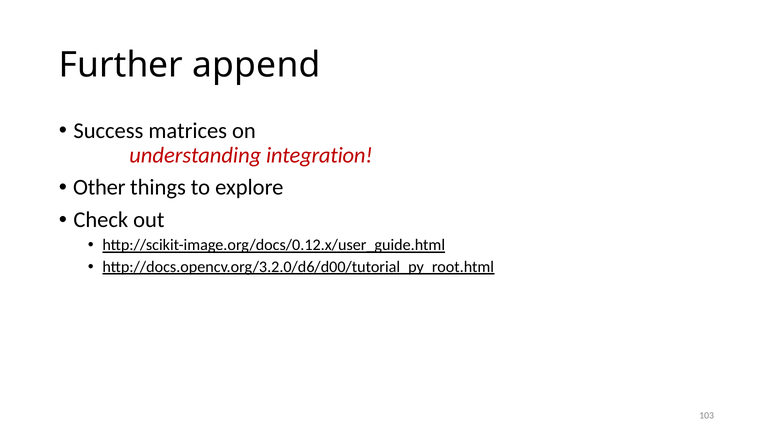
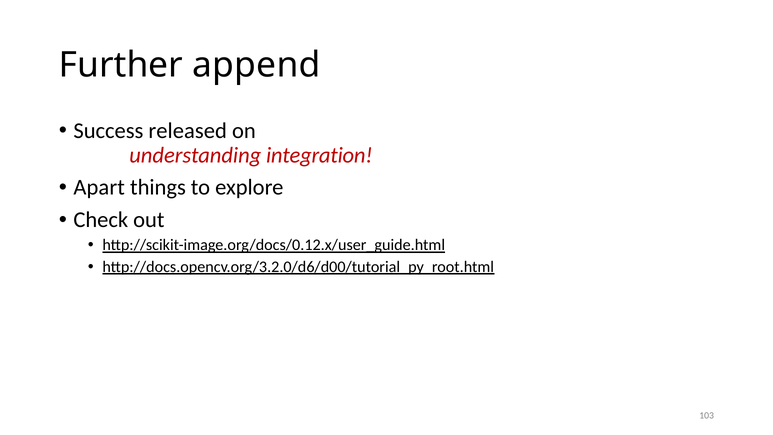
matrices: matrices -> released
Other: Other -> Apart
